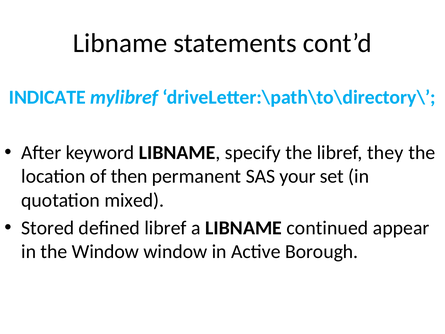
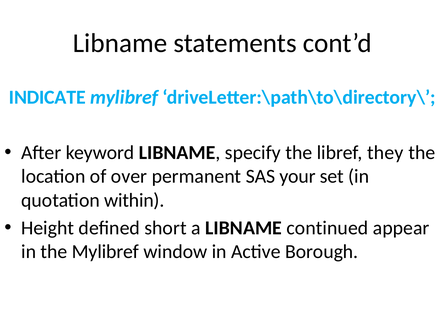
then: then -> over
mixed: mixed -> within
Stored: Stored -> Height
defined libref: libref -> short
the Window: Window -> Mylibref
